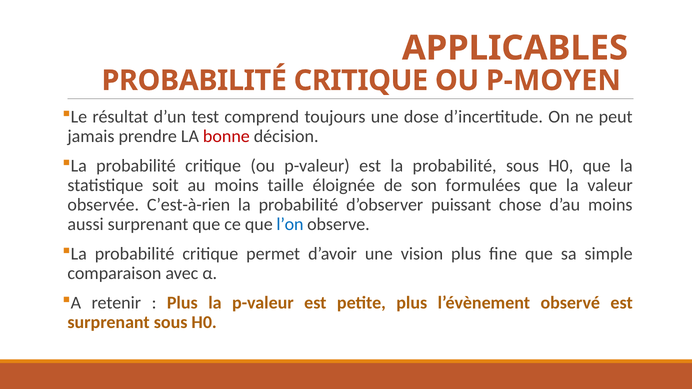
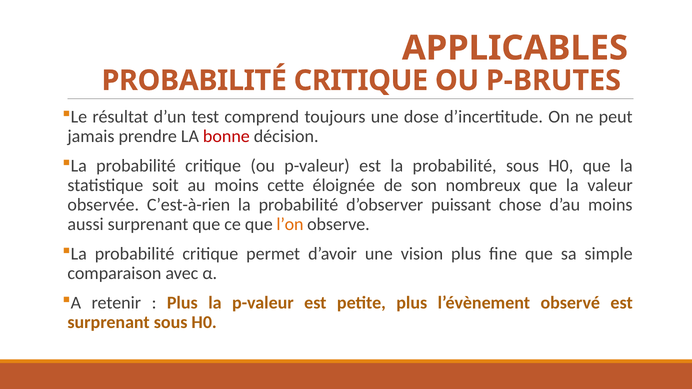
P-MOYEN: P-MOYEN -> P-BRUTES
taille: taille -> cette
formulées: formulées -> nombreux
l’on colour: blue -> orange
